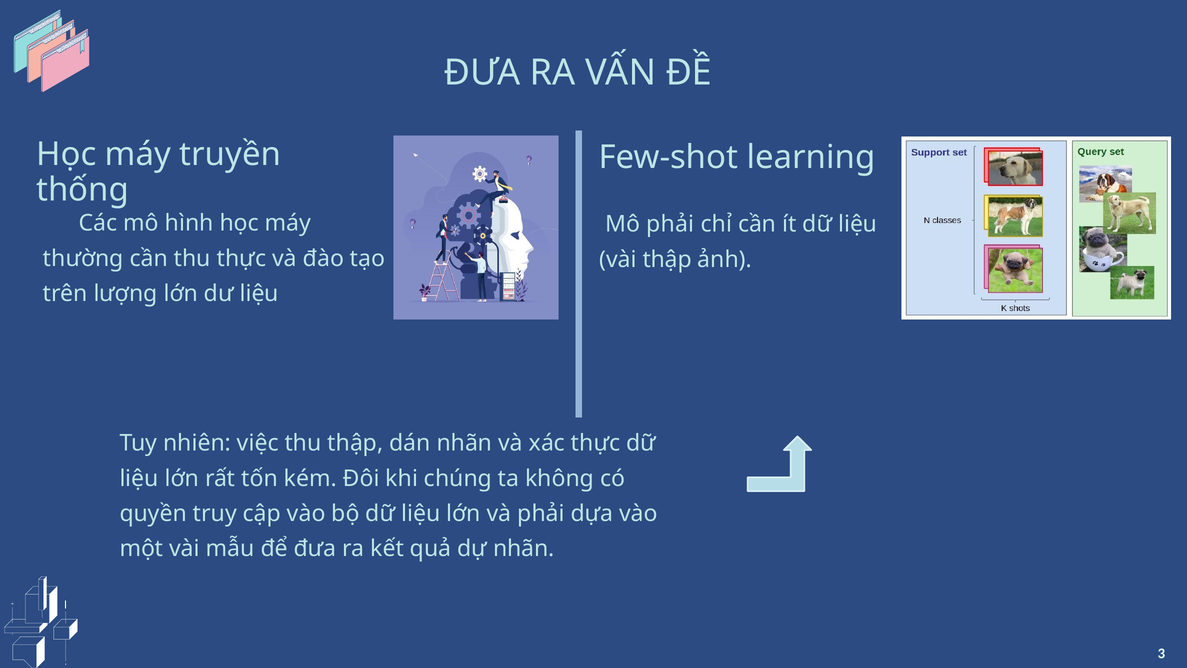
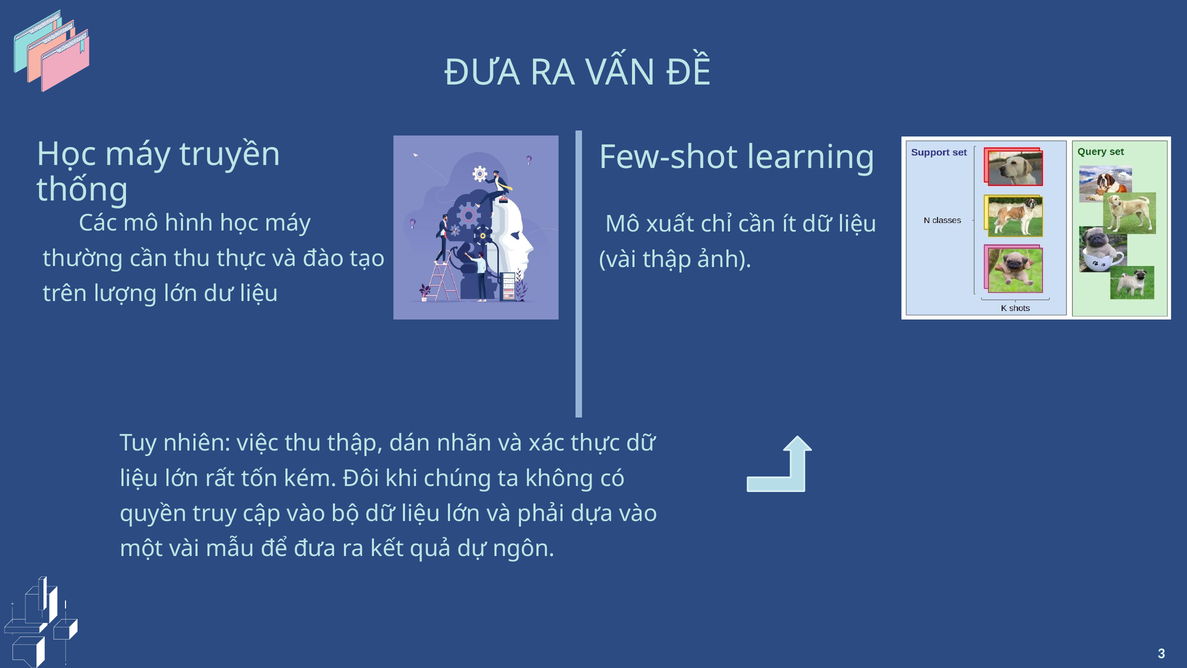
Mô phải: phải -> xuất
dự nhãn: nhãn -> ngôn
